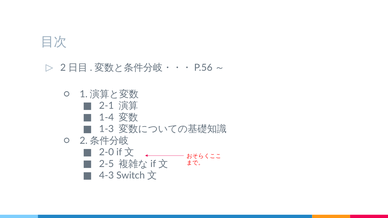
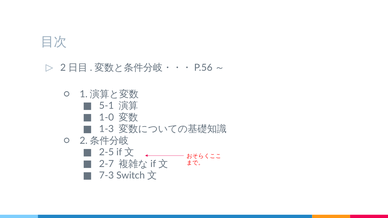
2-1: 2-1 -> 5-1
1-4: 1-4 -> 1-0
2-0: 2-0 -> 2-5
2-5: 2-5 -> 2-7
4-3: 4-3 -> 7-3
